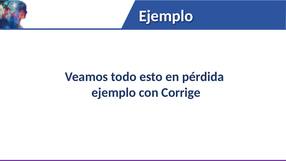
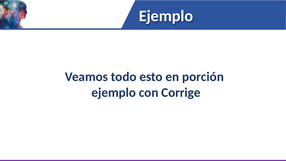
pérdida: pérdida -> porción
